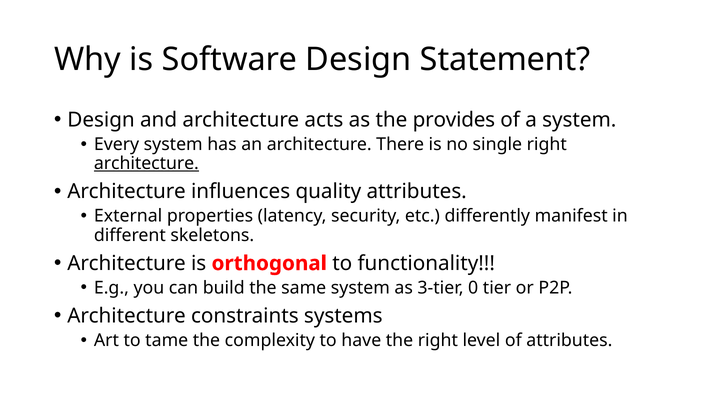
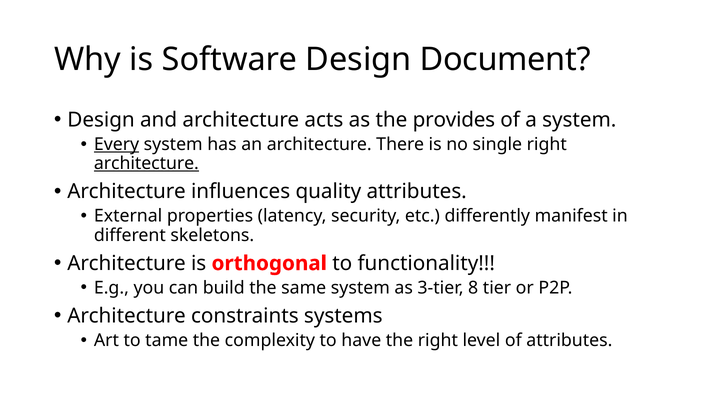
Statement: Statement -> Document
Every underline: none -> present
0: 0 -> 8
